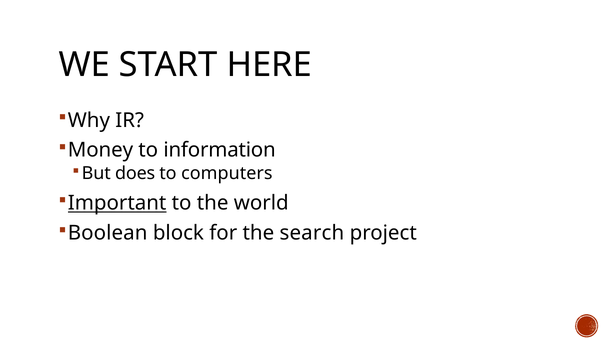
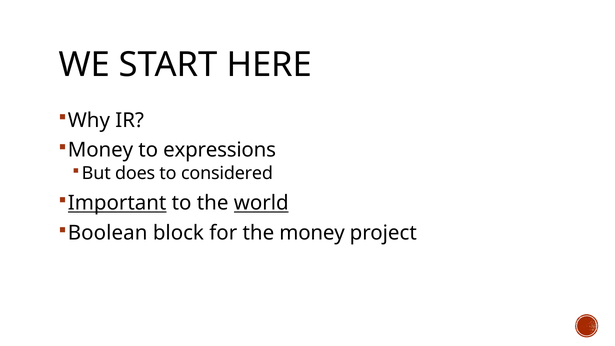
information: information -> expressions
computers: computers -> considered
world underline: none -> present
the search: search -> money
